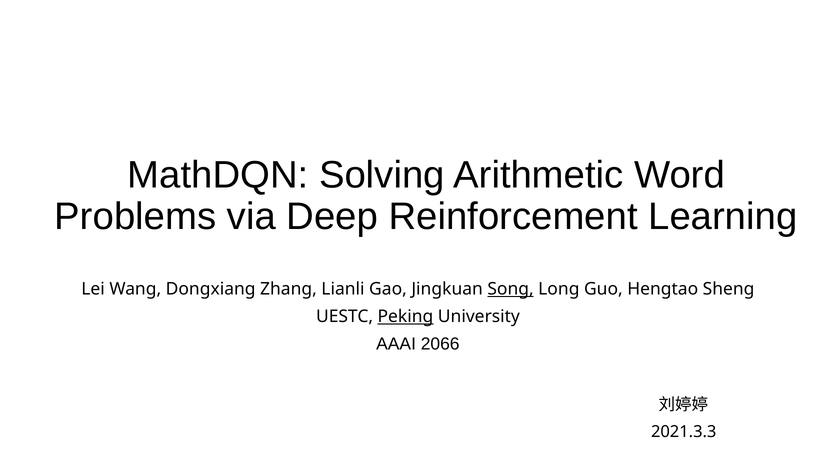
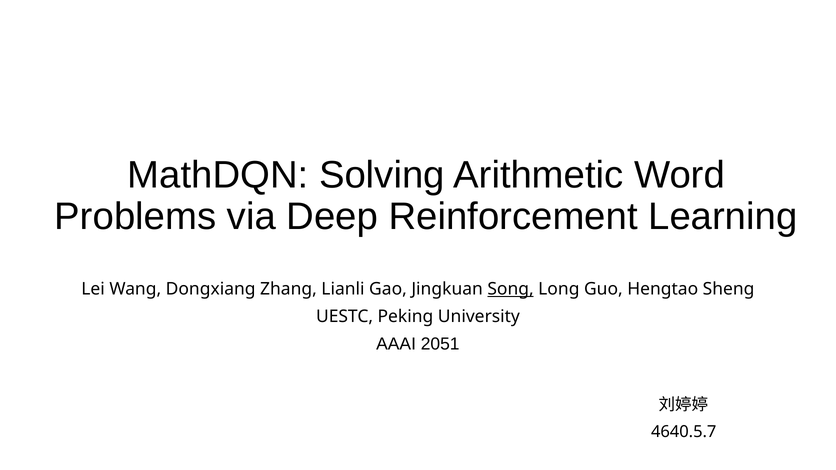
Peking underline: present -> none
2066: 2066 -> 2051
2021.3.3: 2021.3.3 -> 4640.5.7
